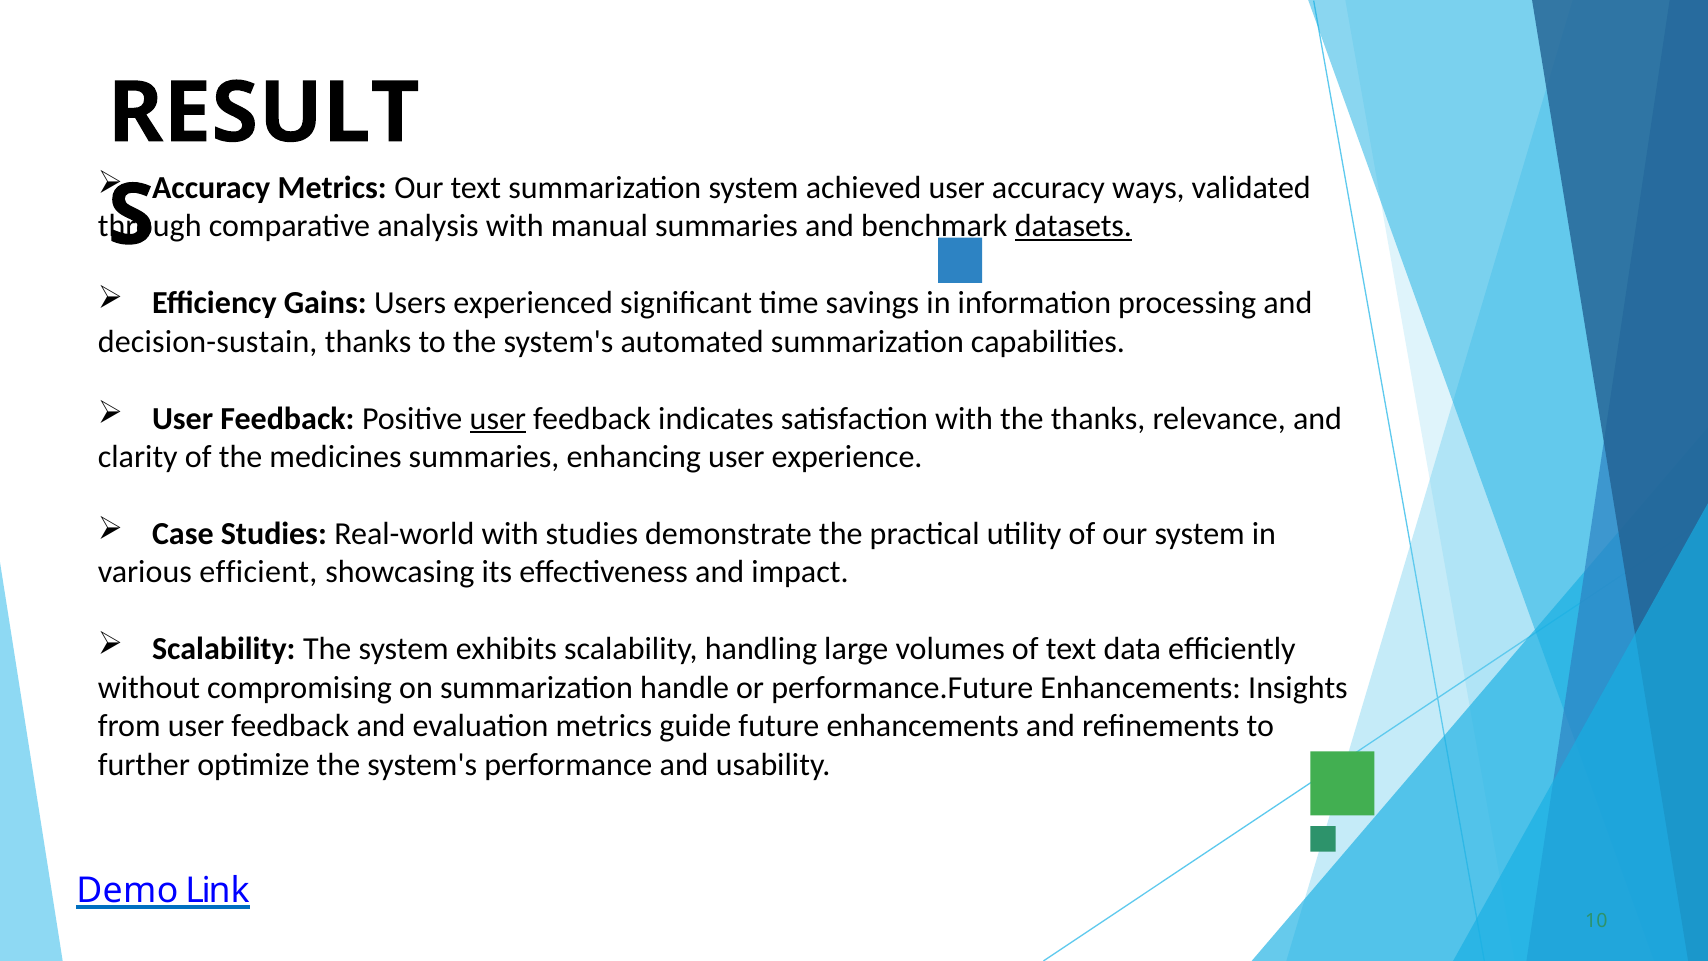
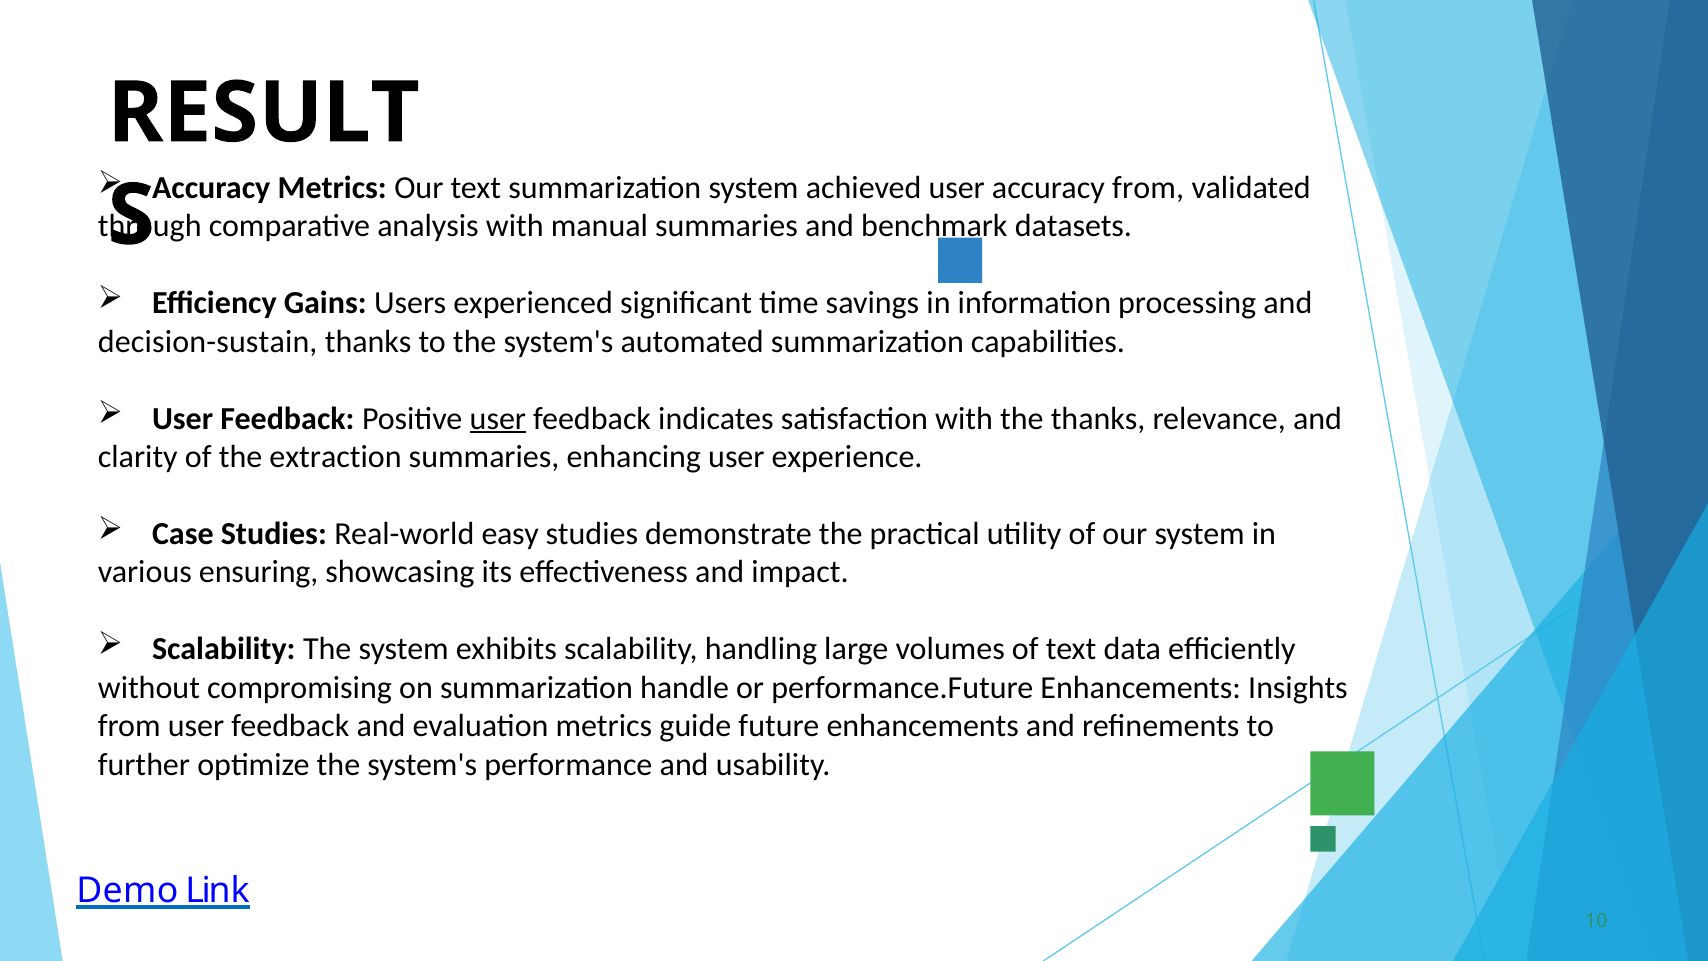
accuracy ways: ways -> from
datasets underline: present -> none
medicines: medicines -> extraction
Real-world with: with -> easy
efficient: efficient -> ensuring
